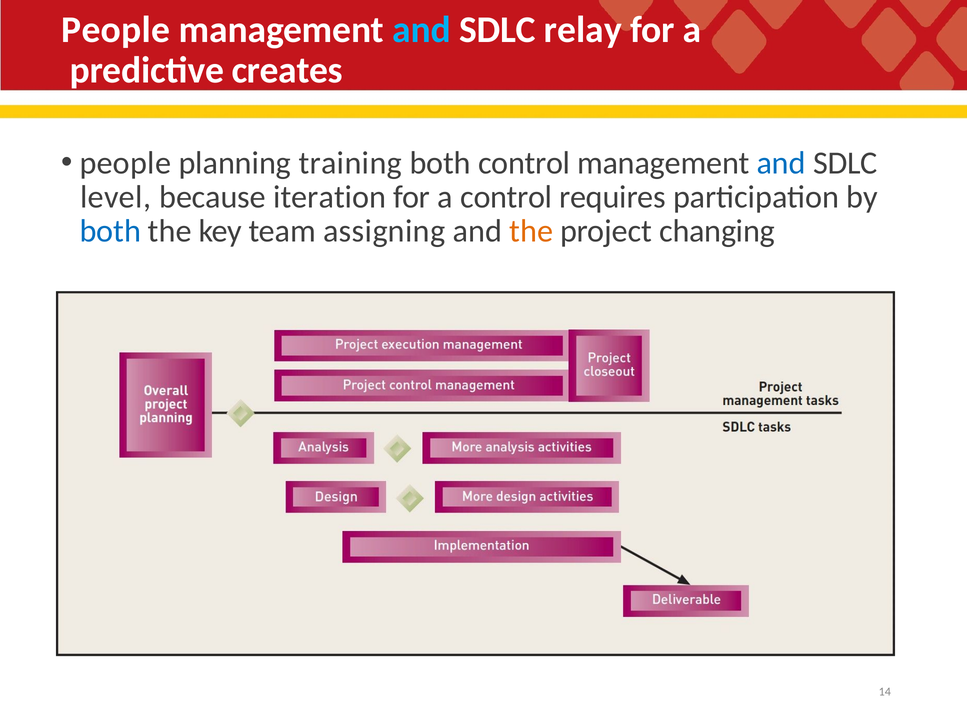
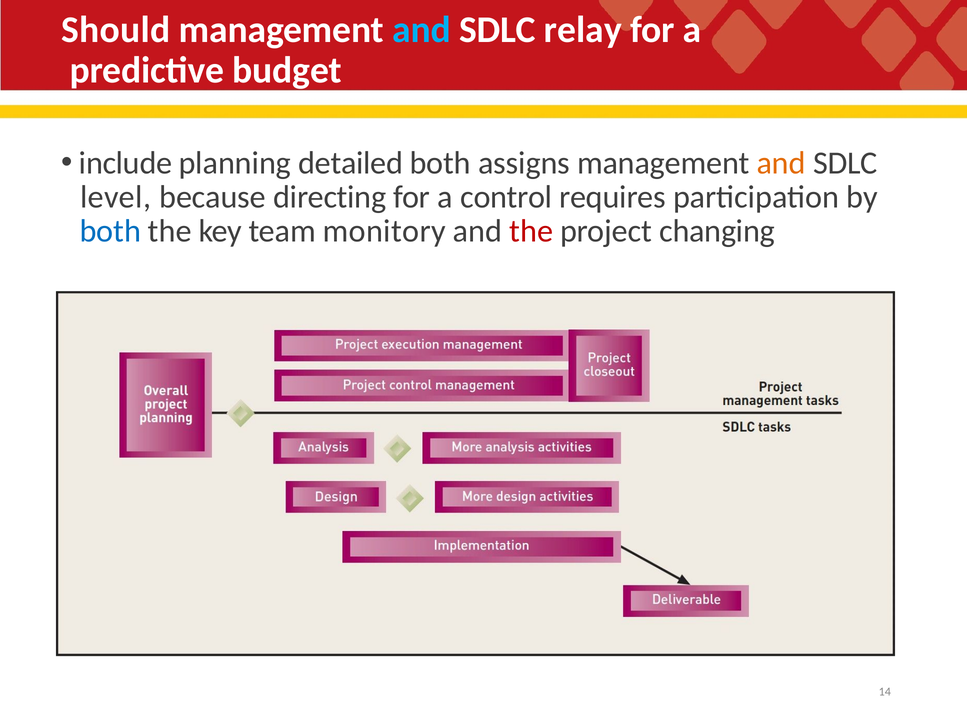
People at (116, 30): People -> Should
creates: creates -> budget
people at (125, 163): people -> include
training: training -> detailed
both control: control -> assigns
and at (781, 163) colour: blue -> orange
iteration: iteration -> directing
assigning: assigning -> monitory
the at (531, 231) colour: orange -> red
